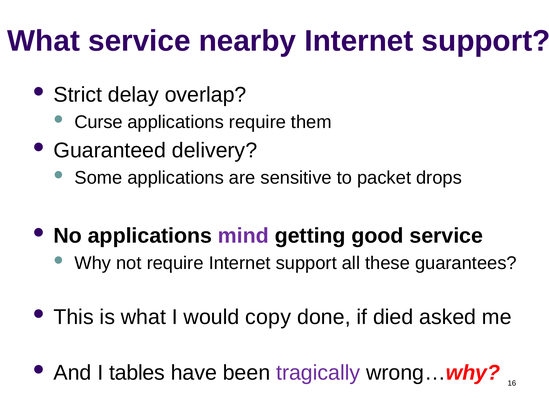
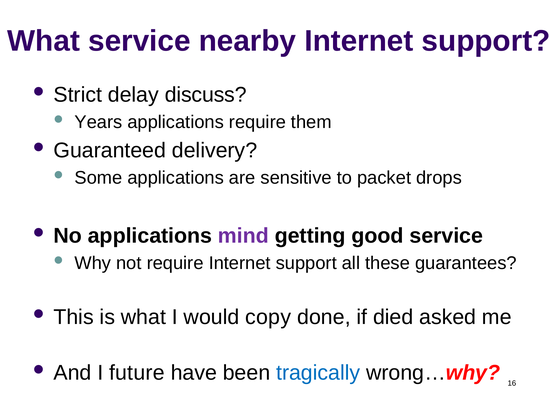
overlap: overlap -> discuss
Curse: Curse -> Years
tables: tables -> future
tragically colour: purple -> blue
